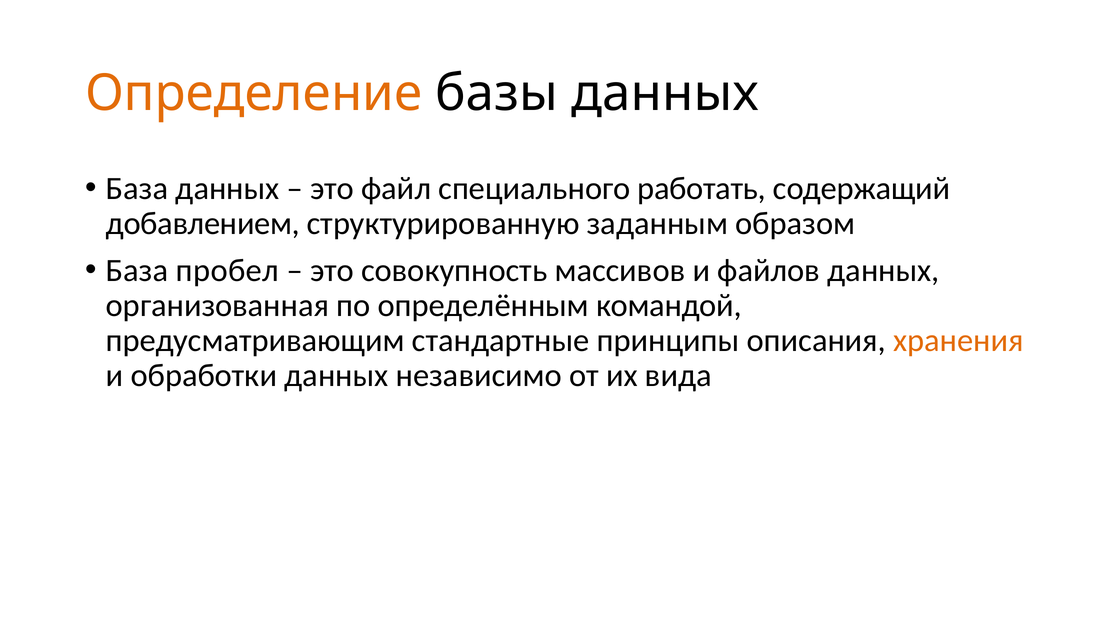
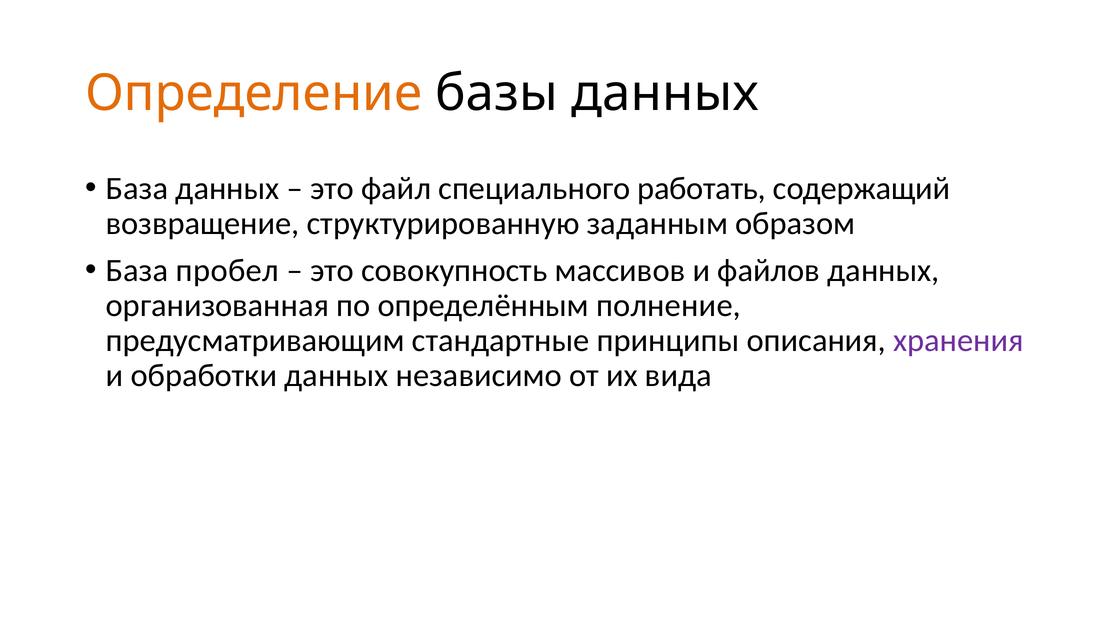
добавлением: добавлением -> возвращение
командой: командой -> полнение
хранения colour: orange -> purple
